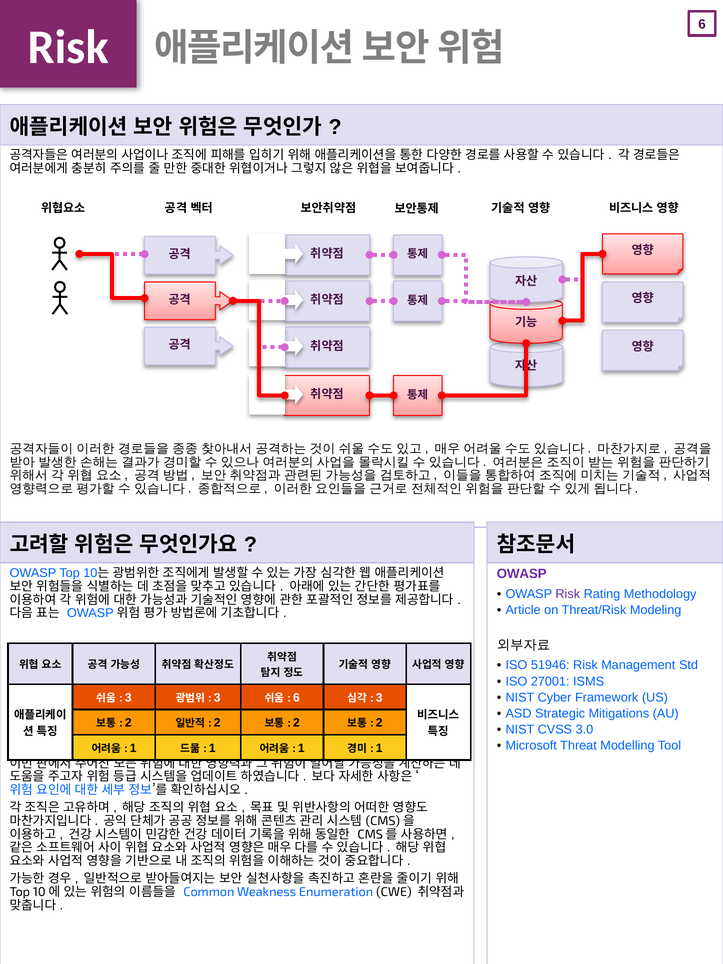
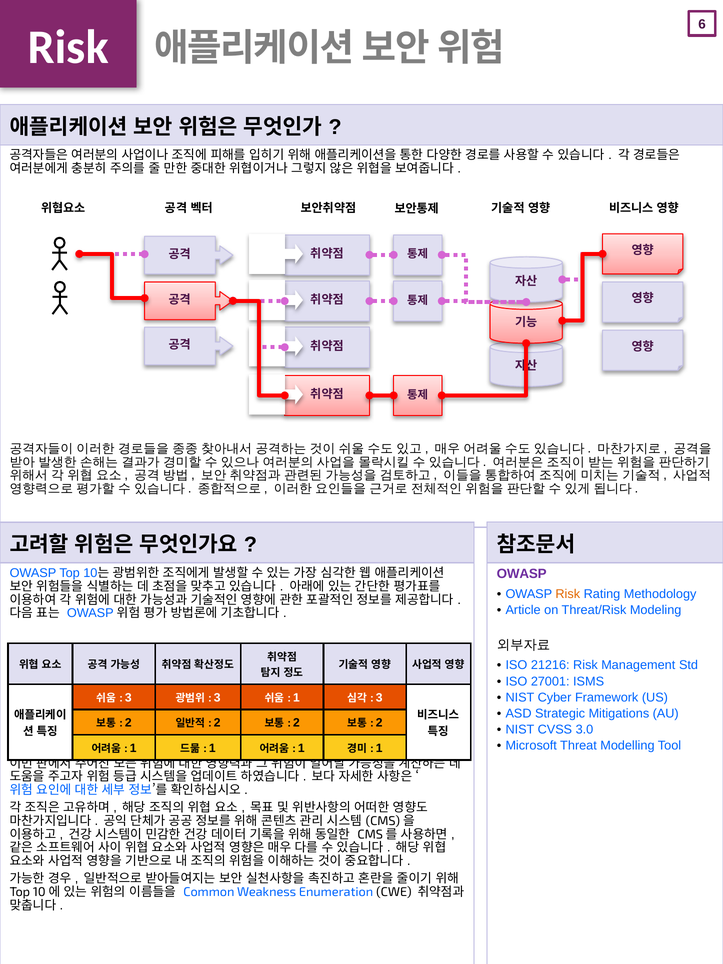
Risk at (568, 594) colour: purple -> orange
51946: 51946 -> 21216
6 at (296, 698): 6 -> 1
